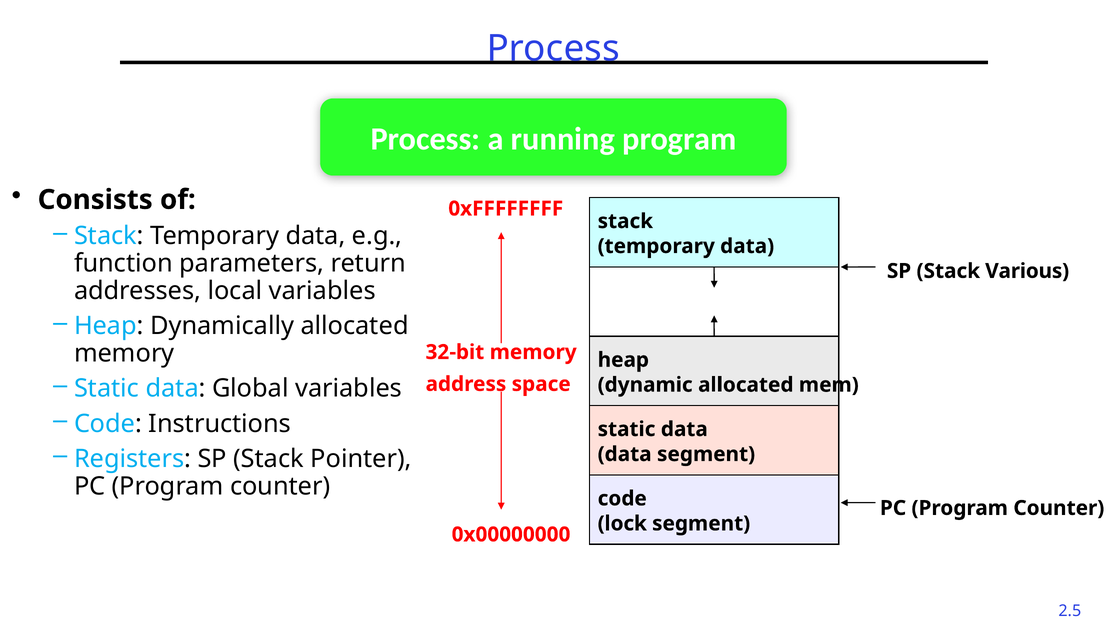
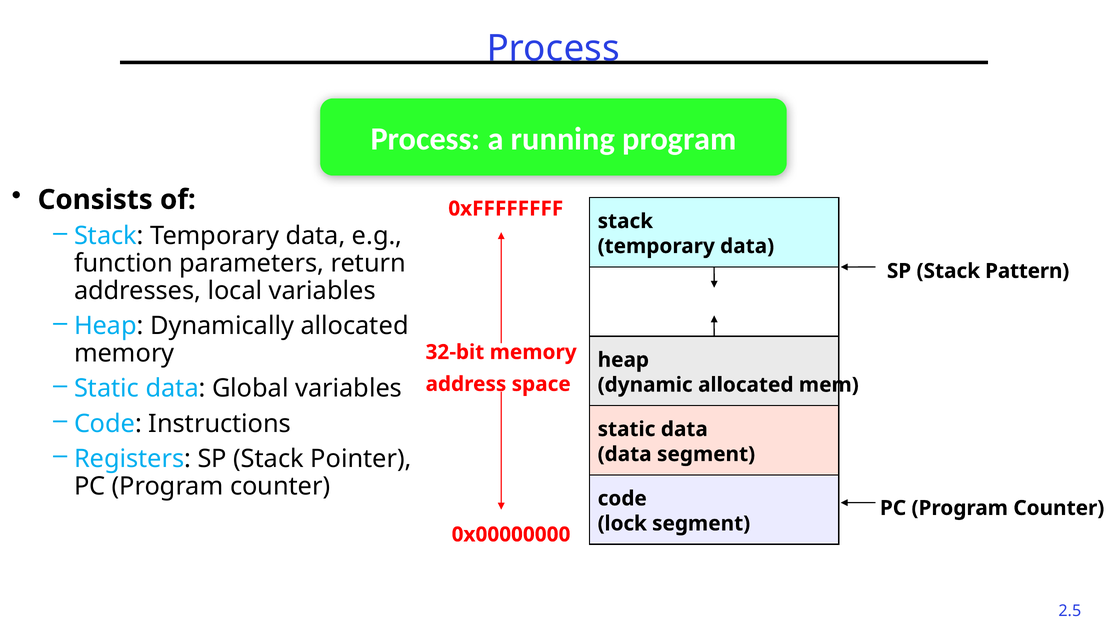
Various: Various -> Pattern
